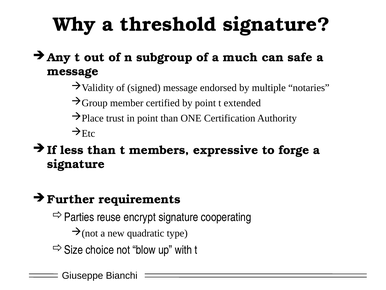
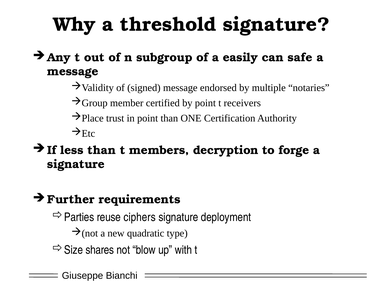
much: much -> easily
extended: extended -> receivers
expressive: expressive -> decryption
encrypt: encrypt -> ciphers
cooperating: cooperating -> deployment
choice: choice -> shares
